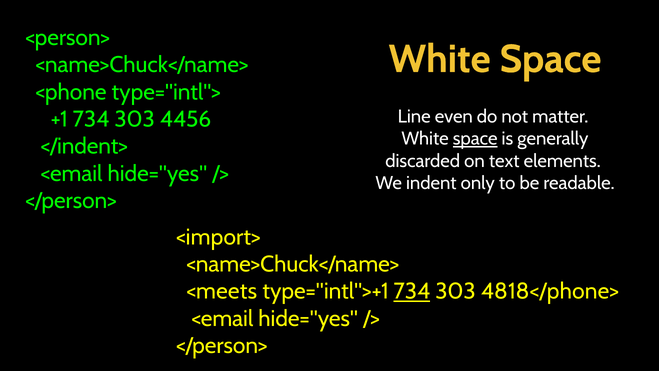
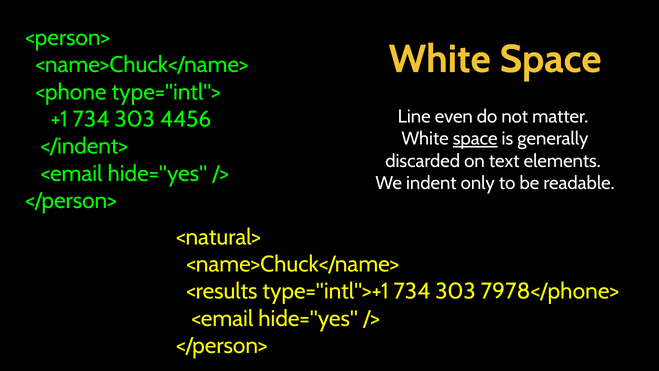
<import>: <import> -> <natural>
<meets: <meets -> <results
734 at (412, 291) underline: present -> none
4818</phone>: 4818</phone> -> 7978</phone>
